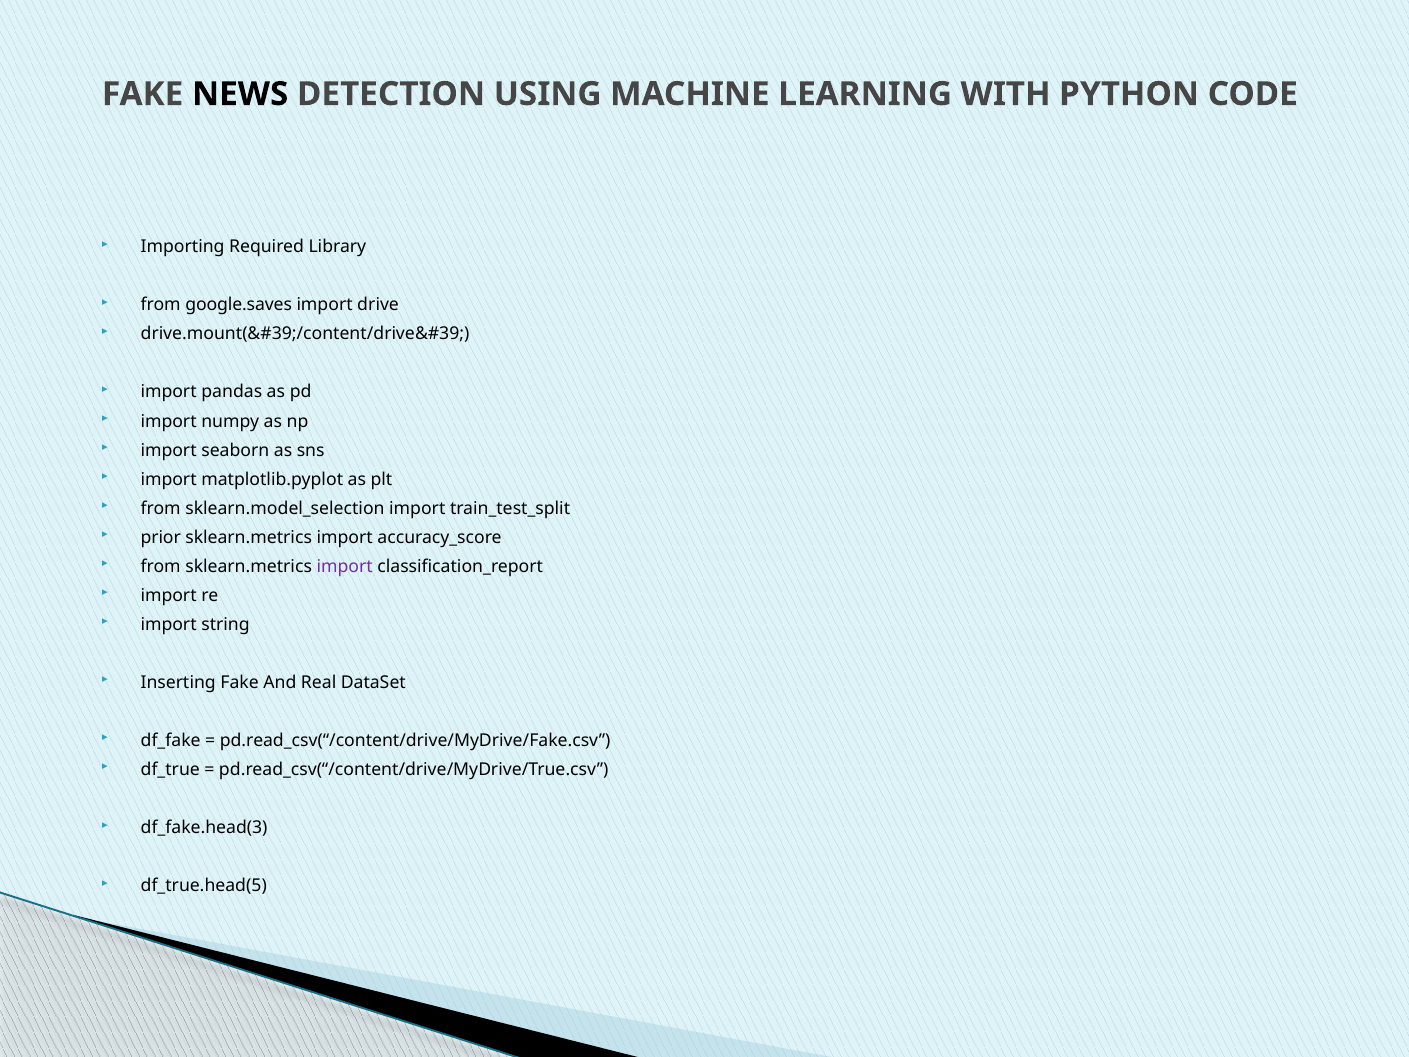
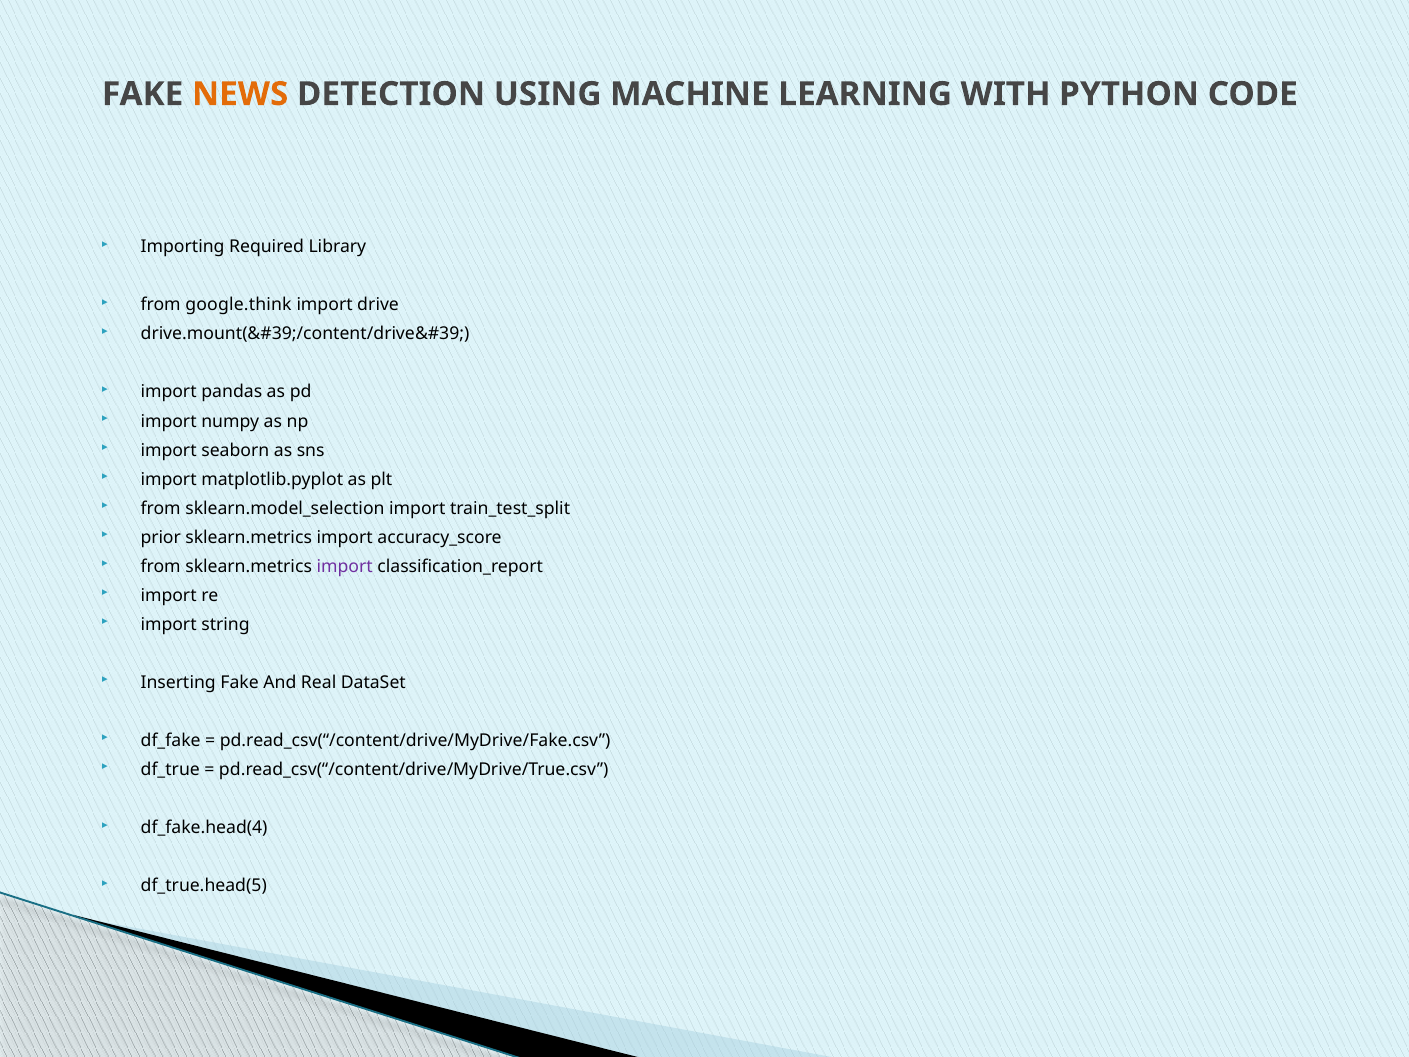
NEWS colour: black -> orange
google.saves: google.saves -> google.think
df_fake.head(3: df_fake.head(3 -> df_fake.head(4
